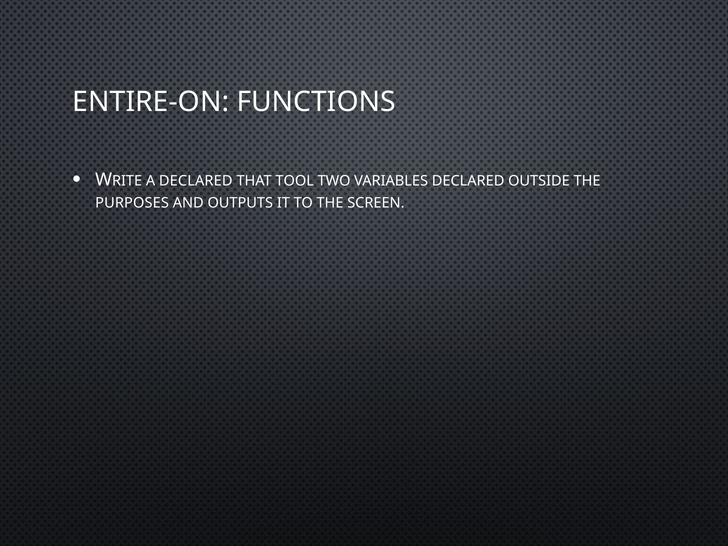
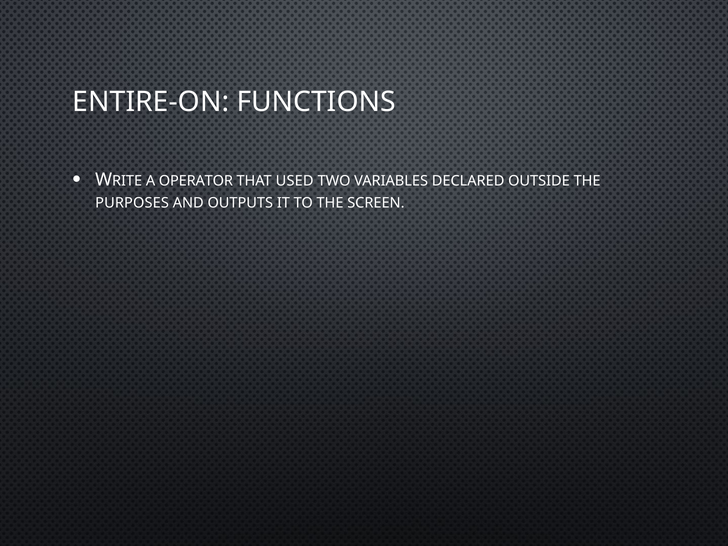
A DECLARED: DECLARED -> OPERATOR
TOOL: TOOL -> USED
